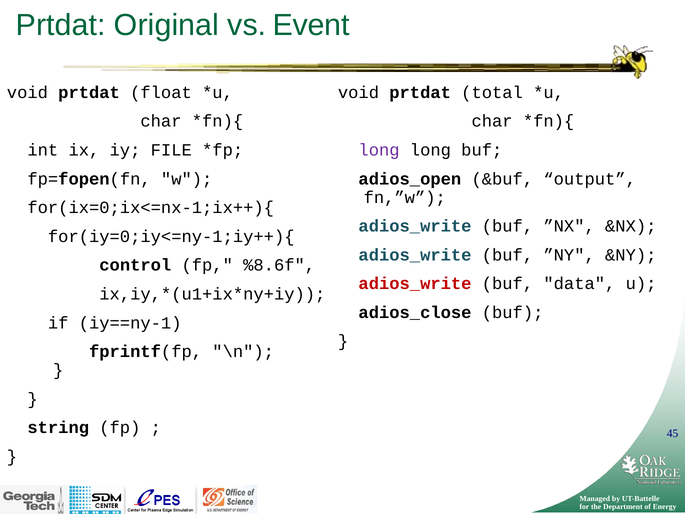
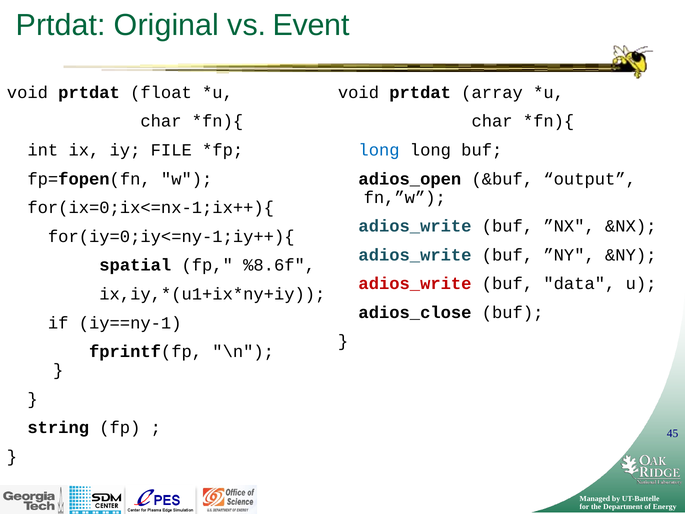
total: total -> array
long at (379, 150) colour: purple -> blue
control: control -> spatial
